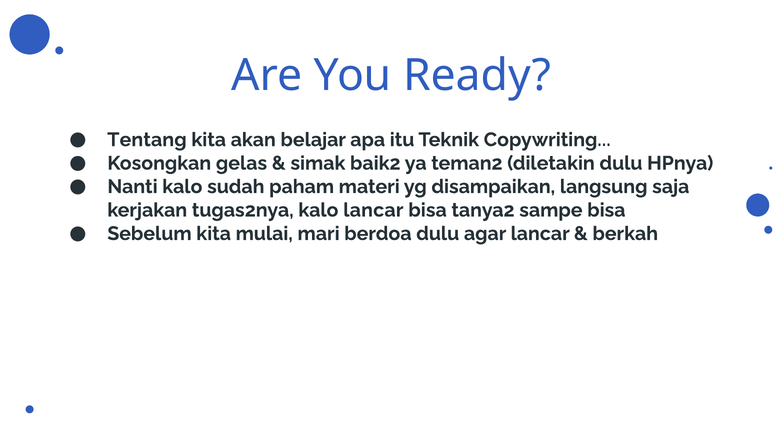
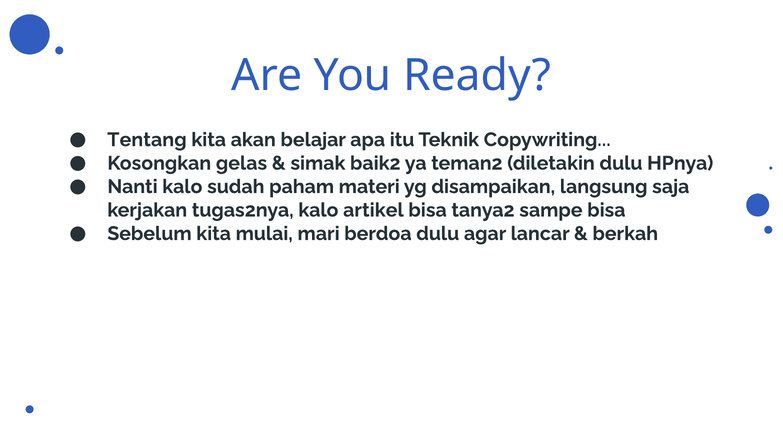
kalo lancar: lancar -> artikel
